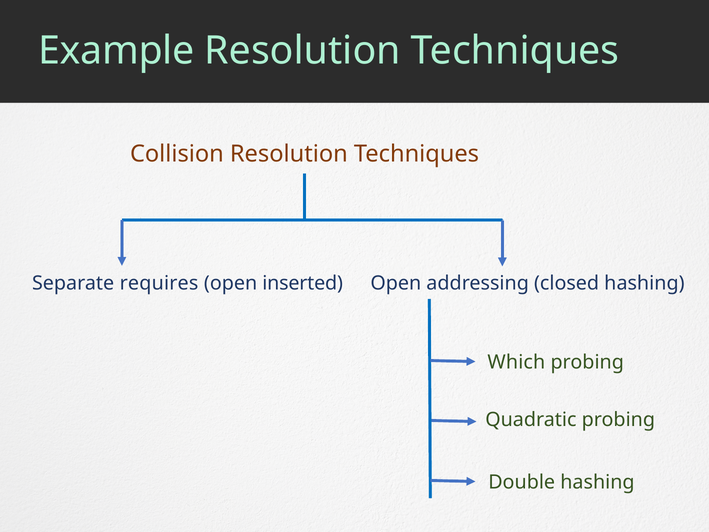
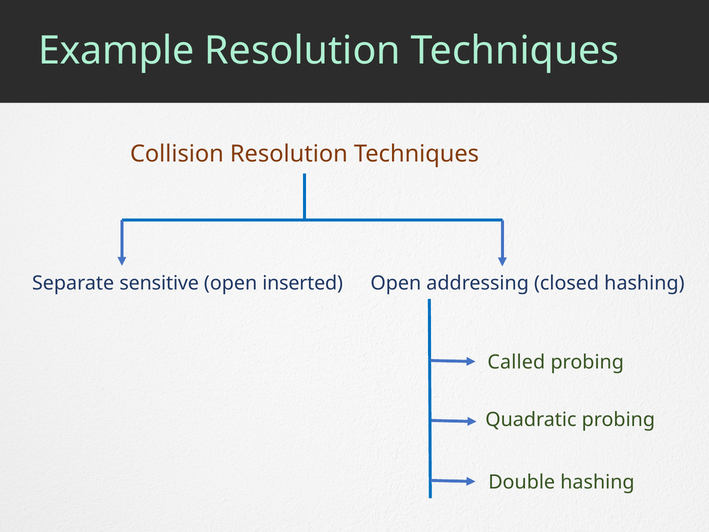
requires: requires -> sensitive
Which: Which -> Called
